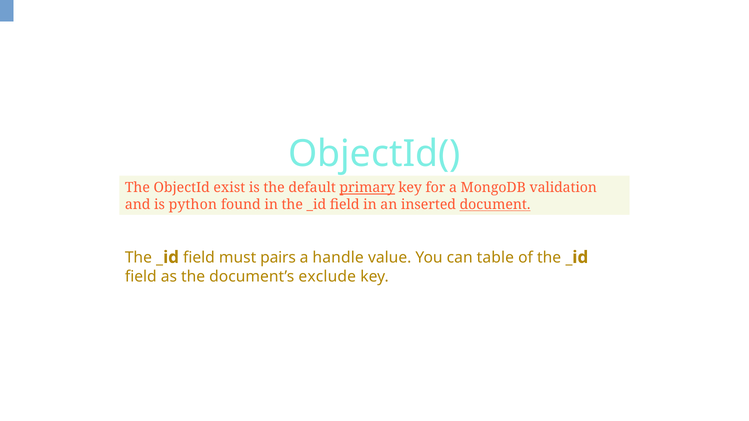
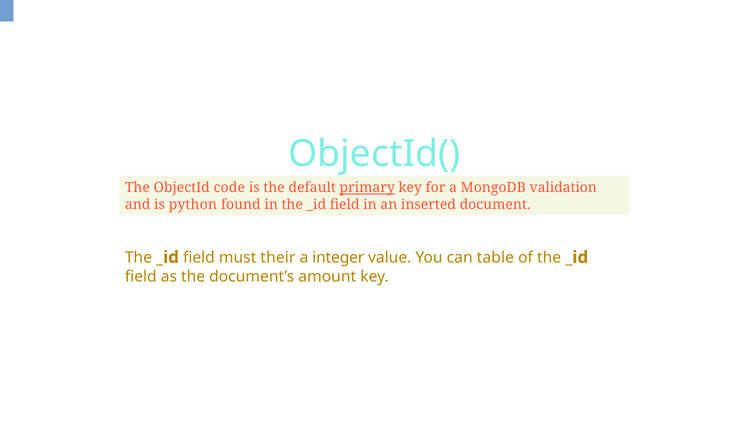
exist: exist -> code
document underline: present -> none
pairs: pairs -> their
handle: handle -> integer
exclude: exclude -> amount
